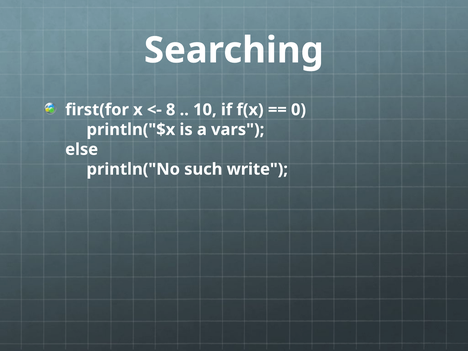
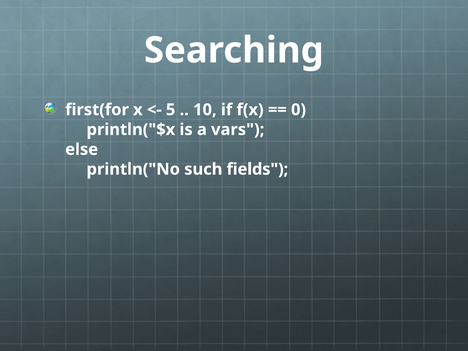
8: 8 -> 5
write: write -> fields
